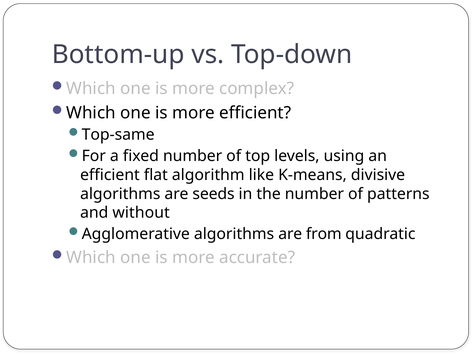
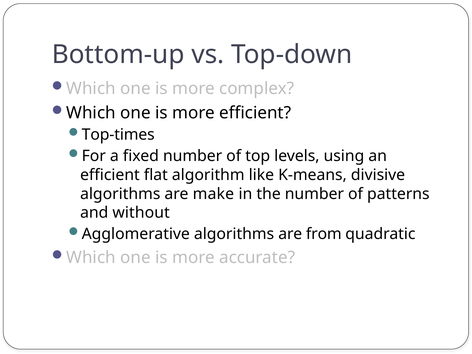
Top-same: Top-same -> Top-times
seeds: seeds -> make
